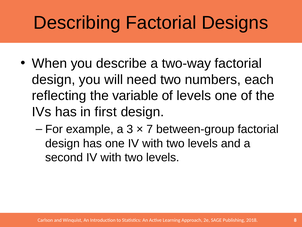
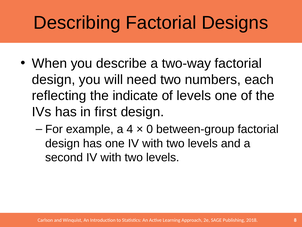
variable: variable -> indicate
3: 3 -> 4
7: 7 -> 0
